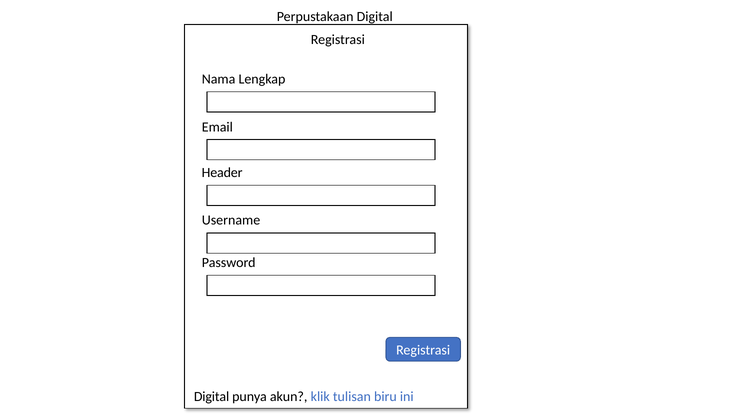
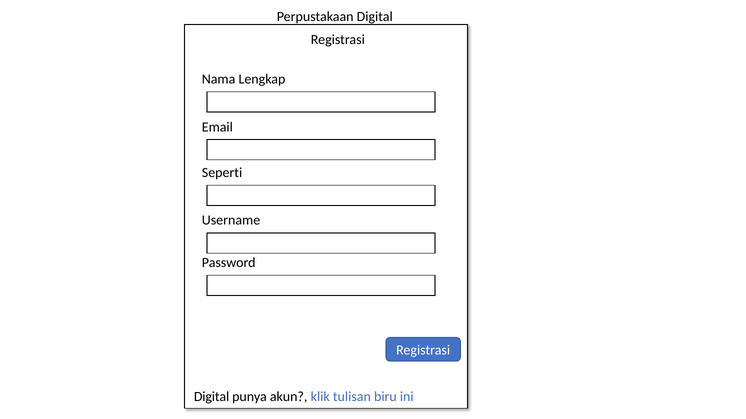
Header: Header -> Seperti
